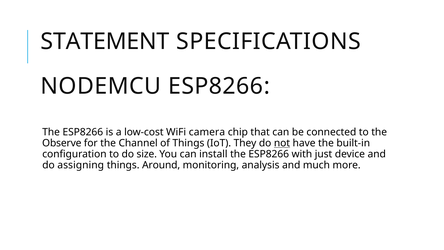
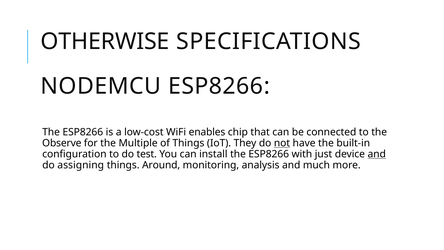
STATEMENT: STATEMENT -> OTHERWISE
camera: camera -> enables
Channel: Channel -> Multiple
size: size -> test
and at (377, 154) underline: none -> present
